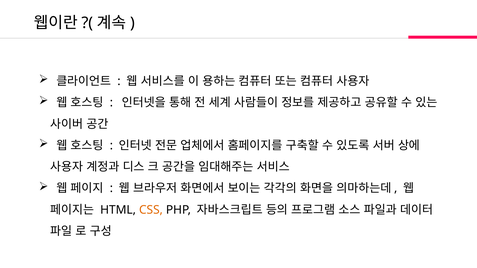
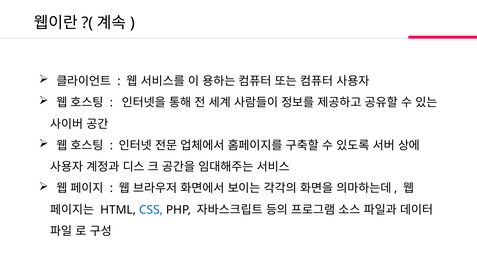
CSS colour: orange -> blue
